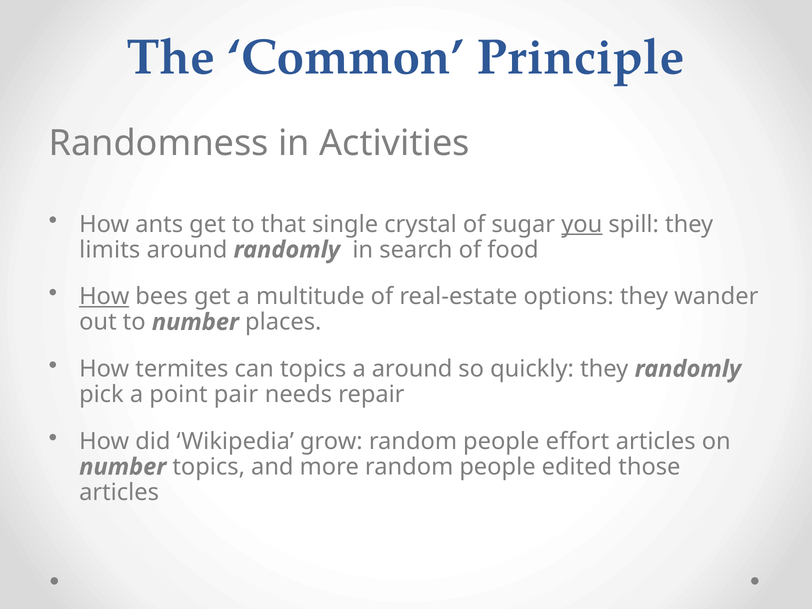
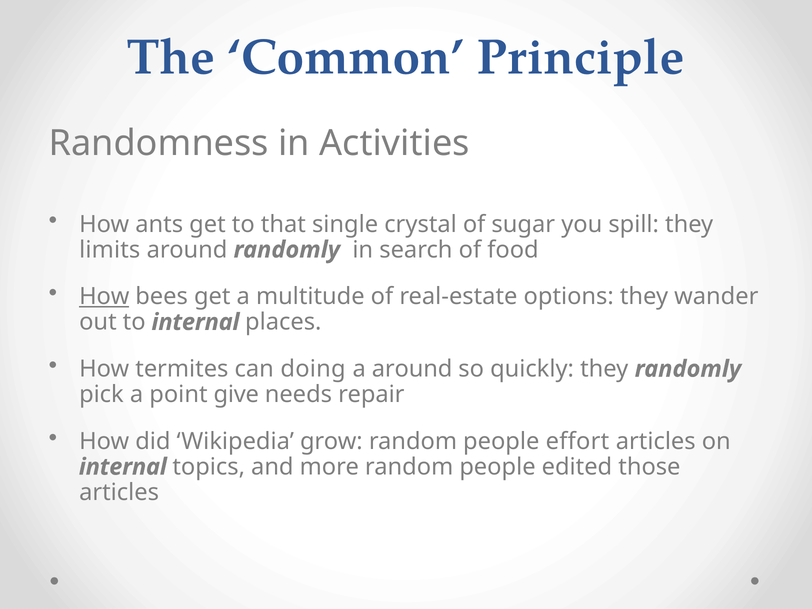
you underline: present -> none
to number: number -> internal
can topics: topics -> doing
pair: pair -> give
number at (123, 467): number -> internal
